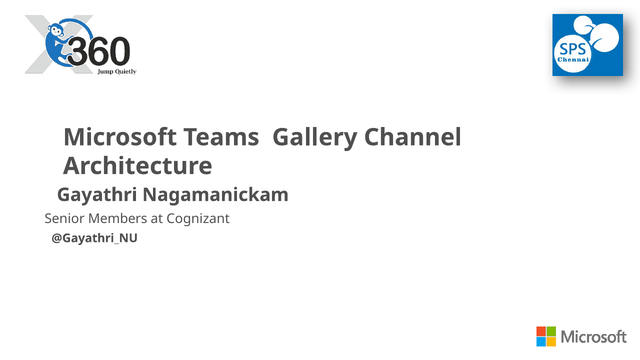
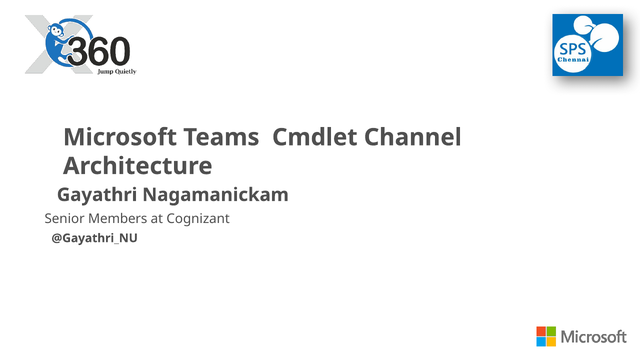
Gallery: Gallery -> Cmdlet
